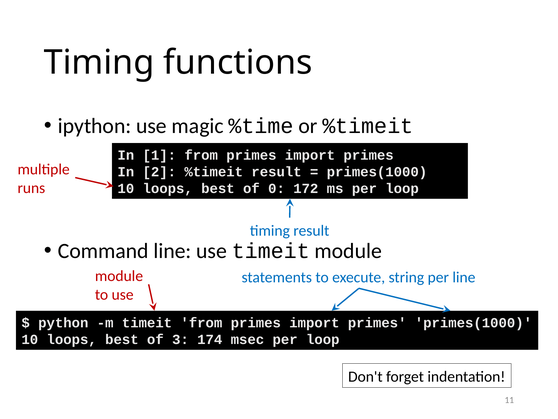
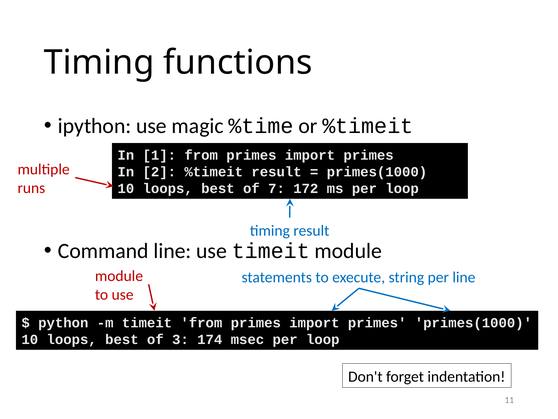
0: 0 -> 7
